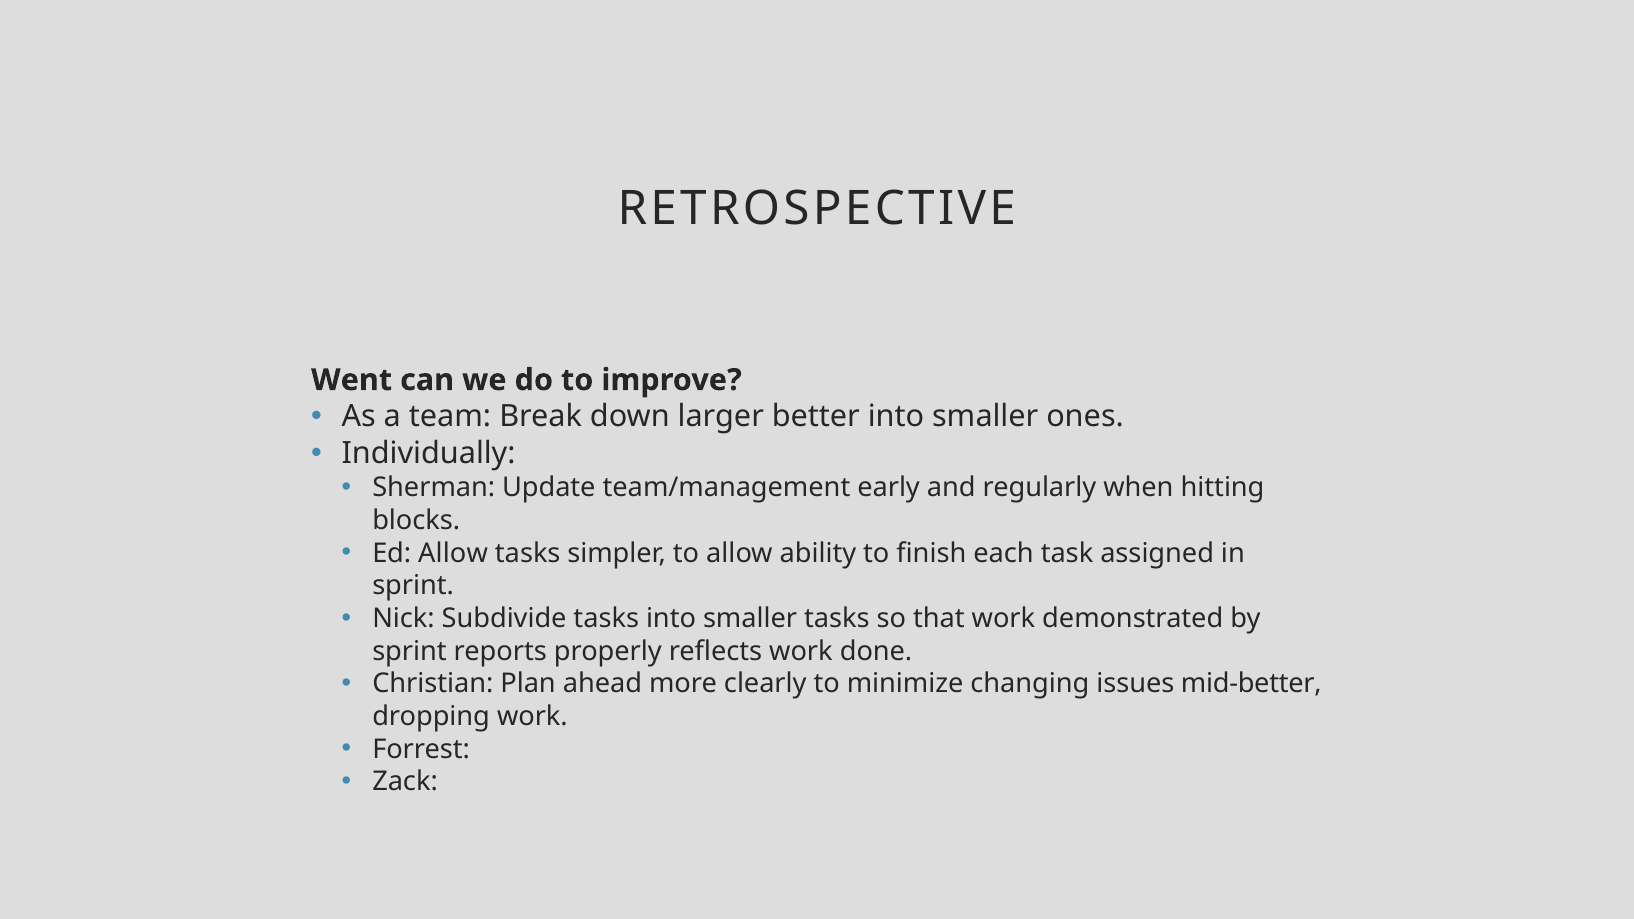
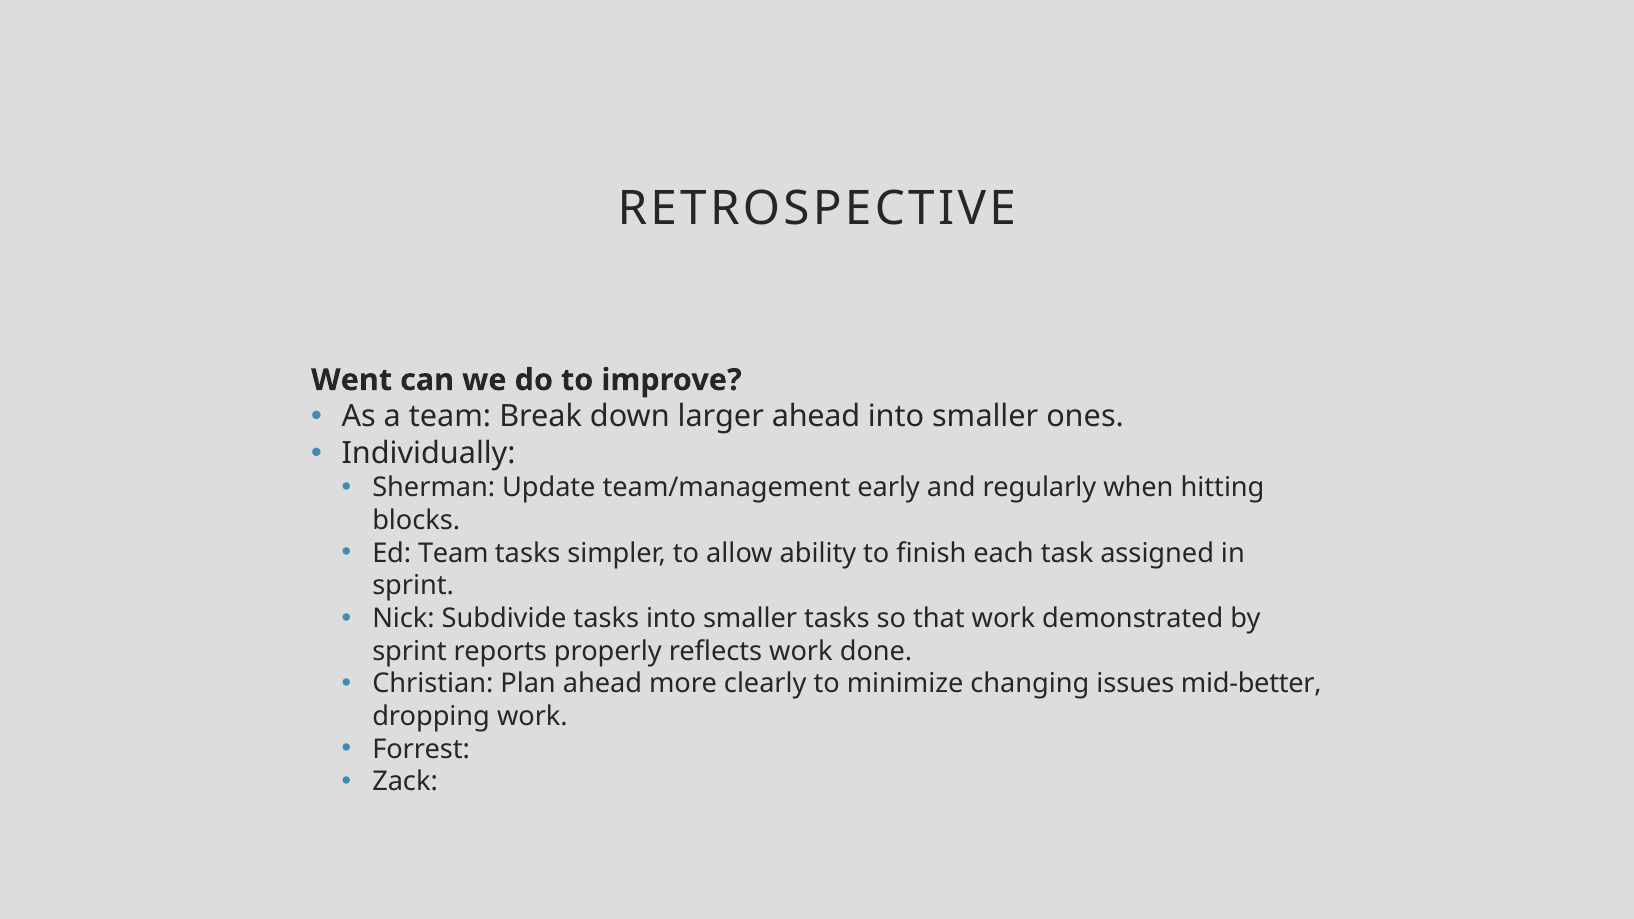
larger better: better -> ahead
Ed Allow: Allow -> Team
